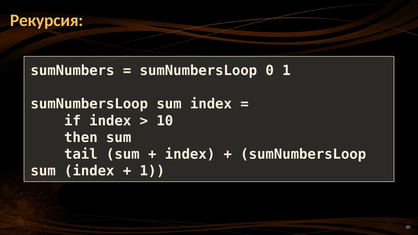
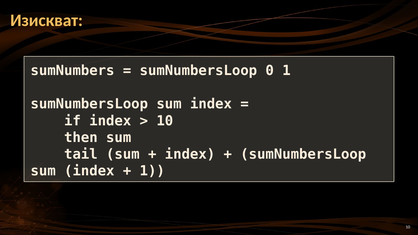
Рекурсия: Рекурсия -> Изискват
